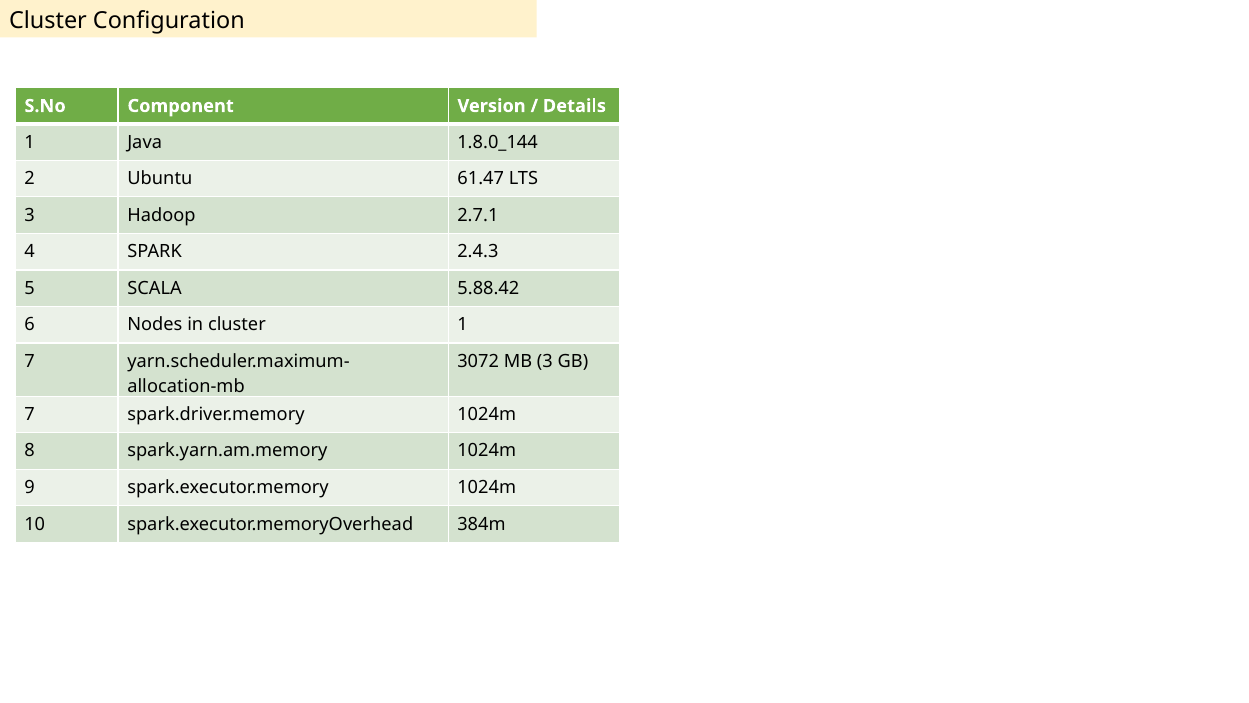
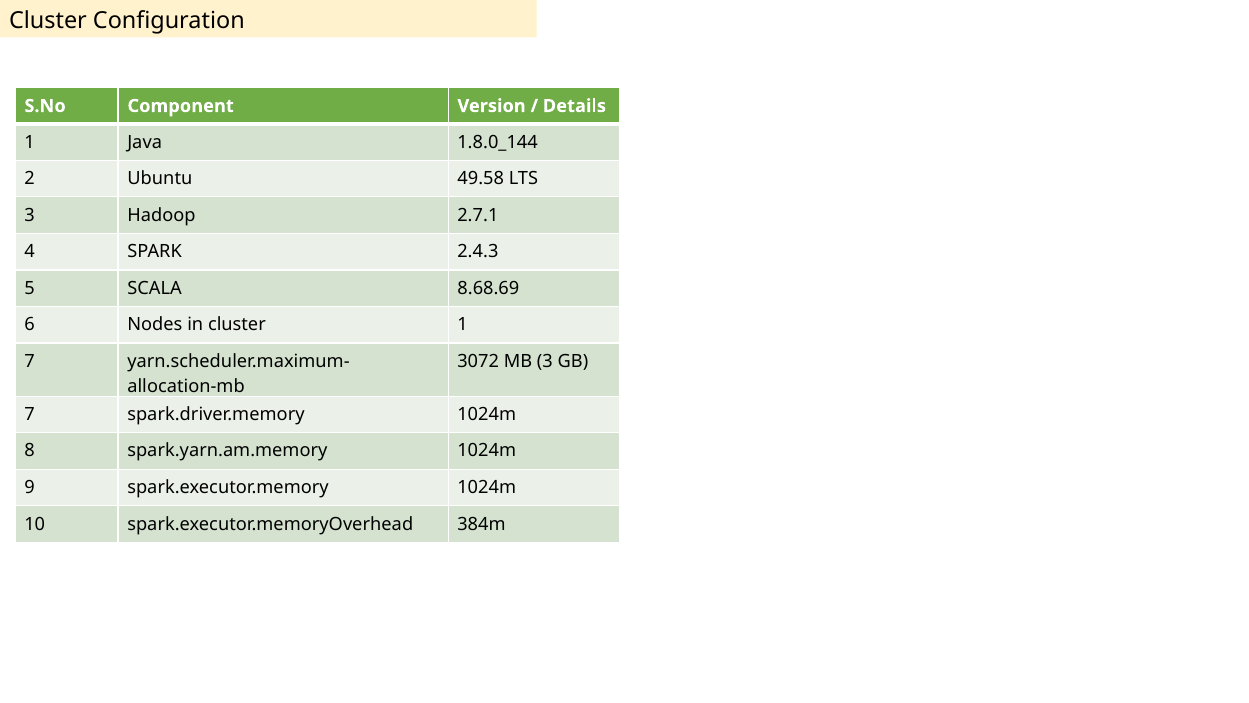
61.47: 61.47 -> 49.58
5.88.42: 5.88.42 -> 8.68.69
